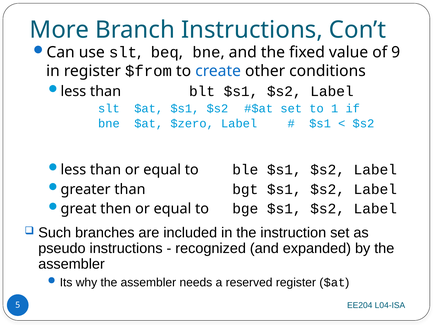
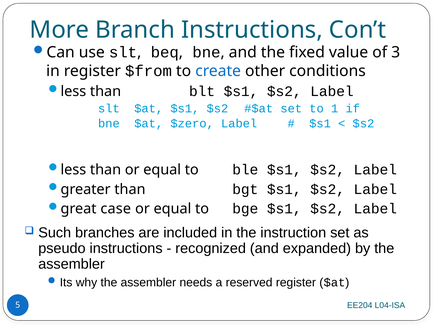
9: 9 -> 3
then: then -> case
